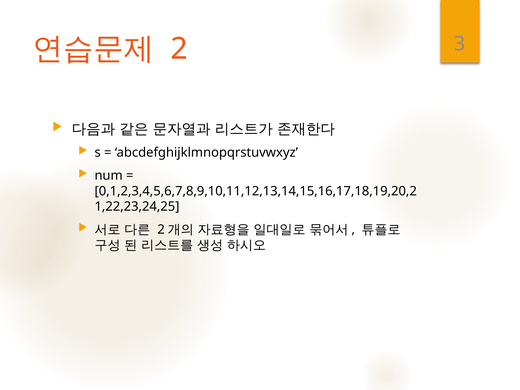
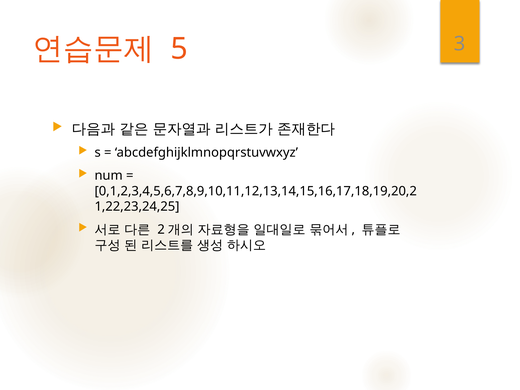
2: 2 -> 5
